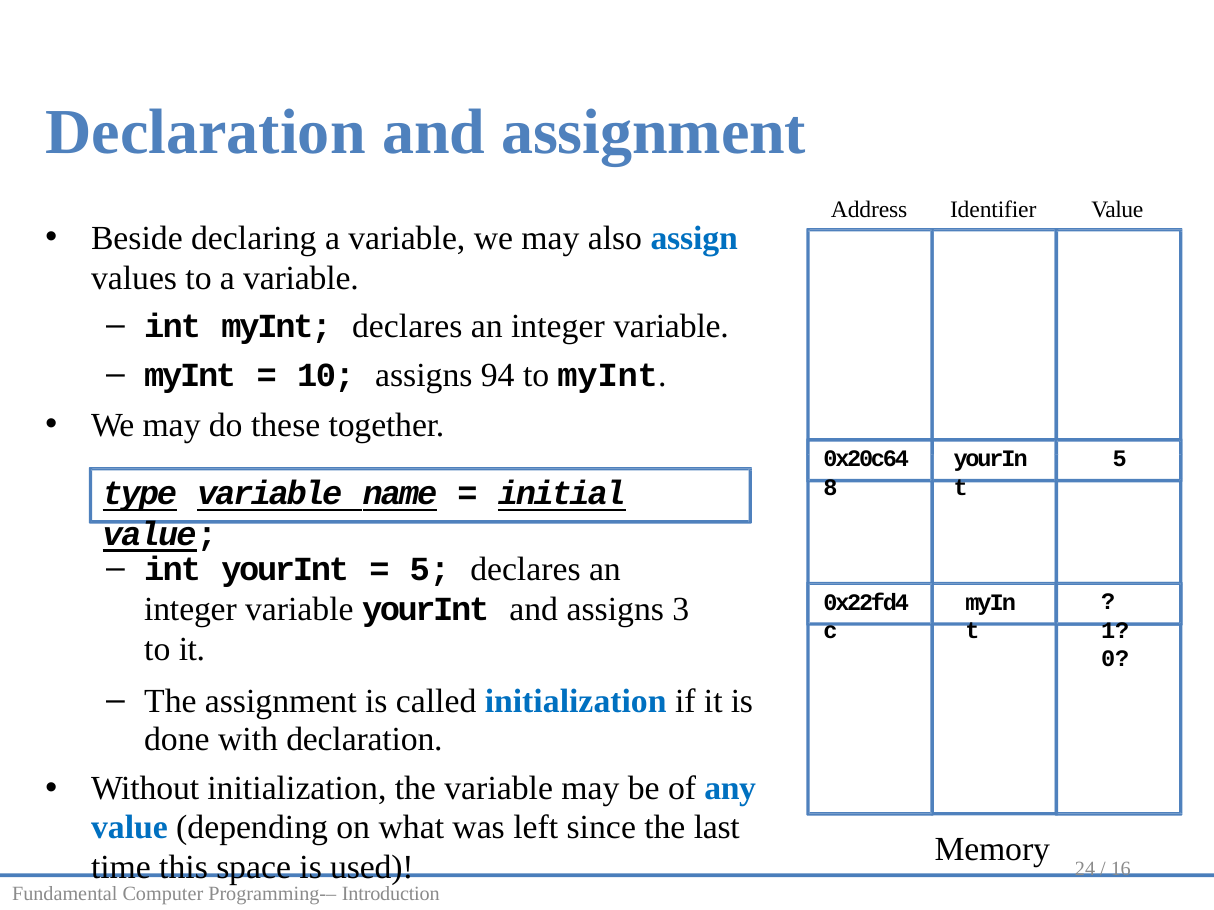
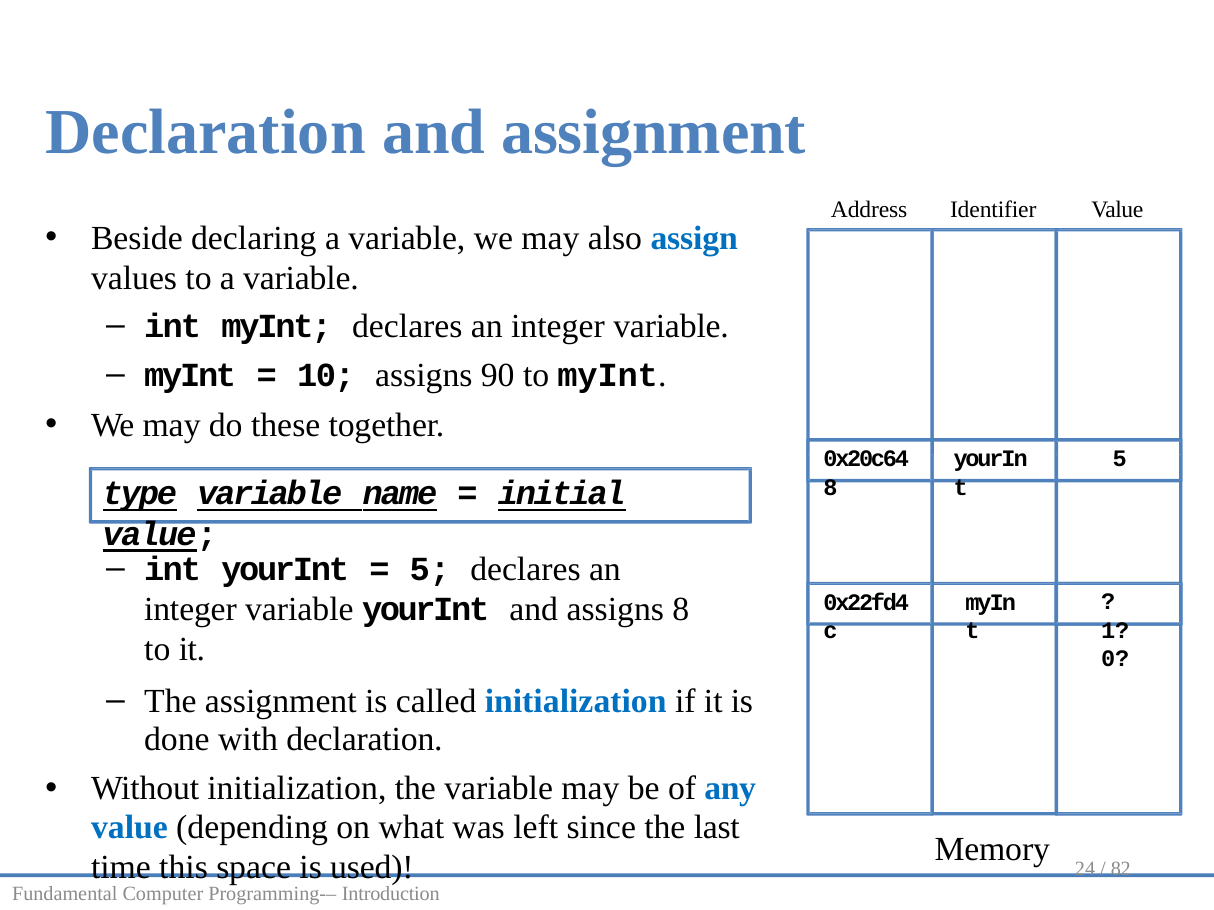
94: 94 -> 90
assigns 3: 3 -> 8
16: 16 -> 82
